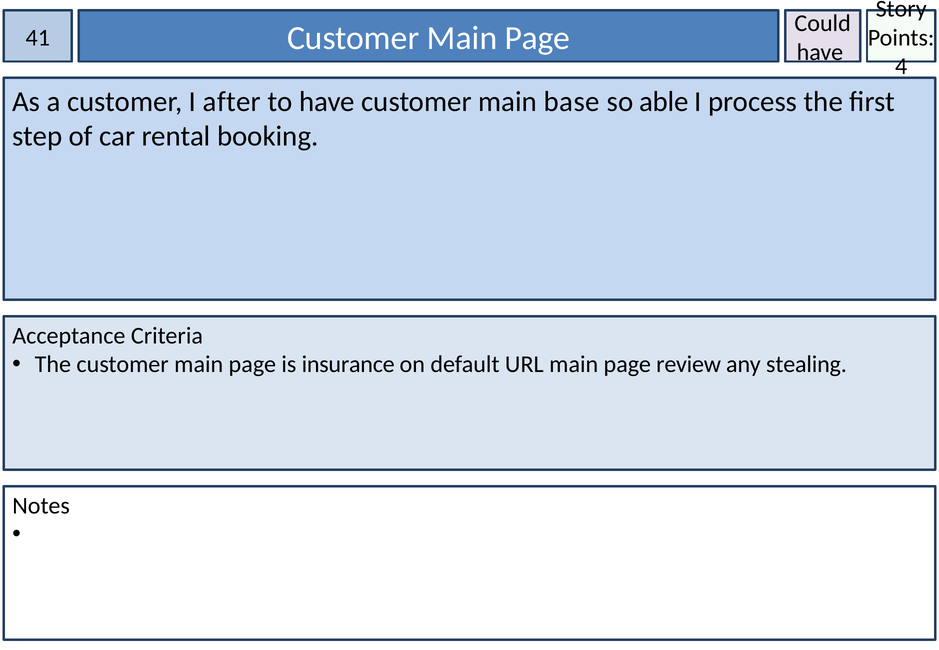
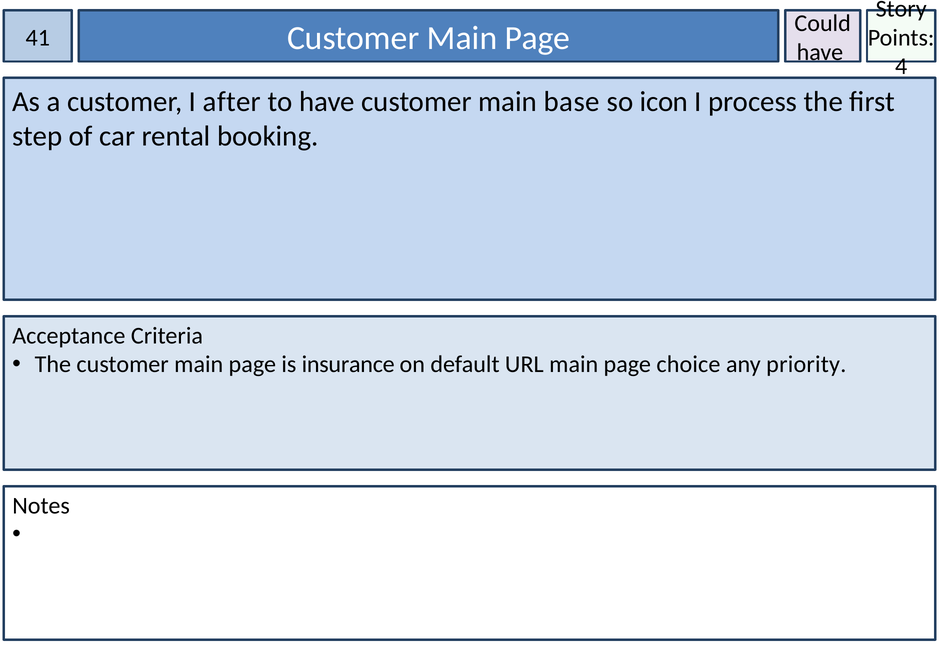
able: able -> icon
review: review -> choice
stealing: stealing -> priority
